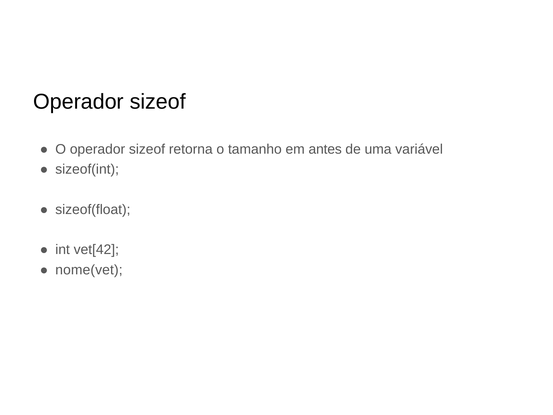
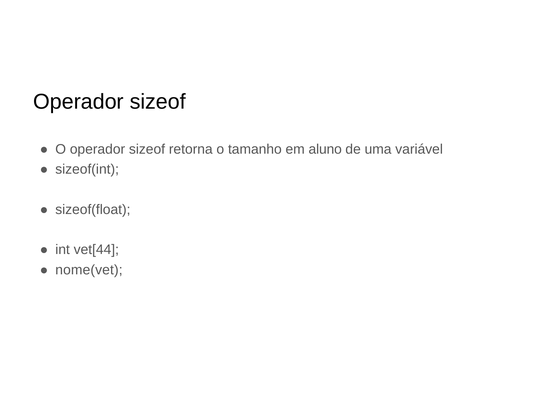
antes: antes -> aluno
vet[42: vet[42 -> vet[44
